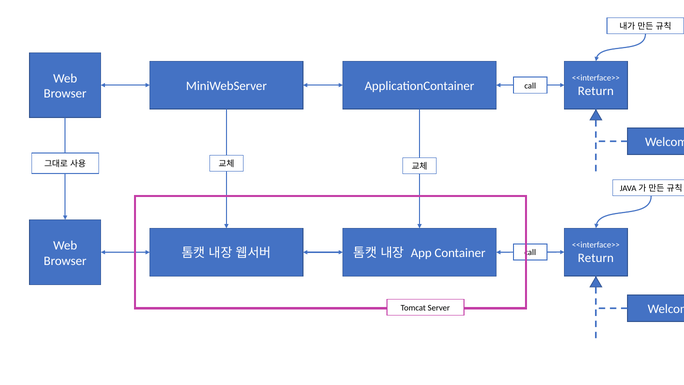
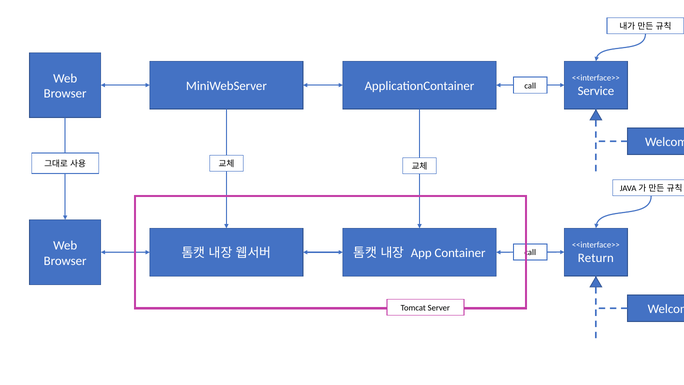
Return at (596, 91): Return -> Service
